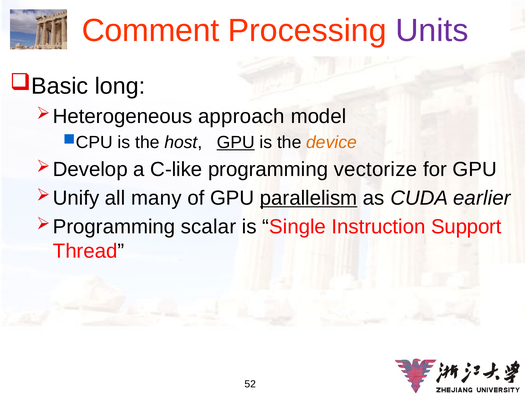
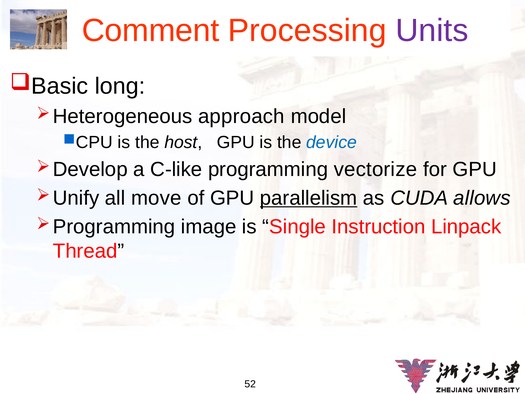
GPU at (236, 142) underline: present -> none
device colour: orange -> blue
many: many -> move
earlier: earlier -> allows
scalar: scalar -> image
Support: Support -> Linpack
